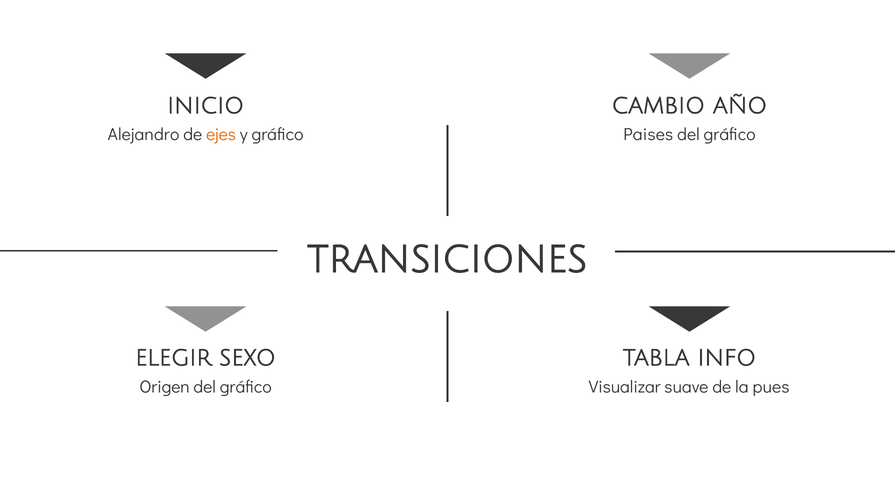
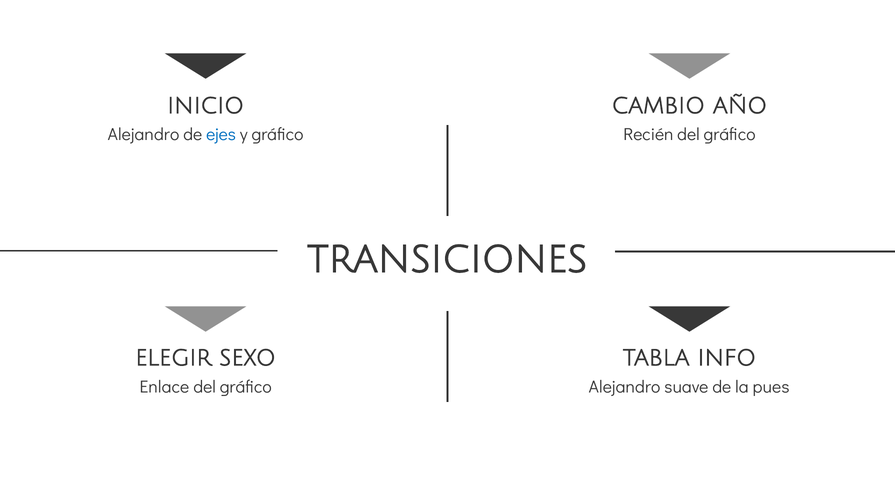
ejes colour: orange -> blue
Paises: Paises -> Recién
Visualizar at (625, 387): Visualizar -> Alejandro
Origen: Origen -> Enlace
